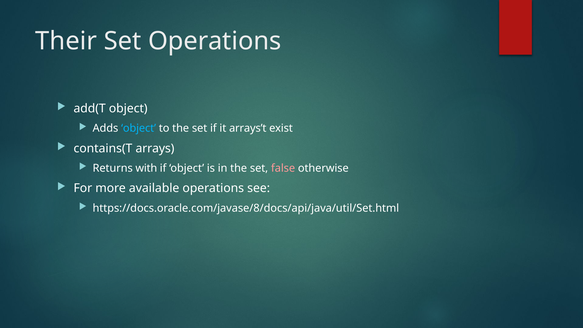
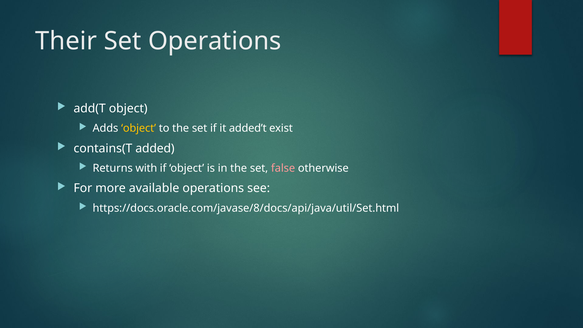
object at (139, 128) colour: light blue -> yellow
arrays’t: arrays’t -> added’t
arrays: arrays -> added
